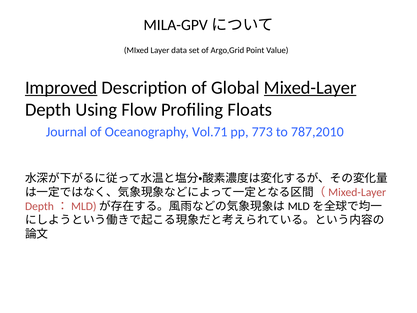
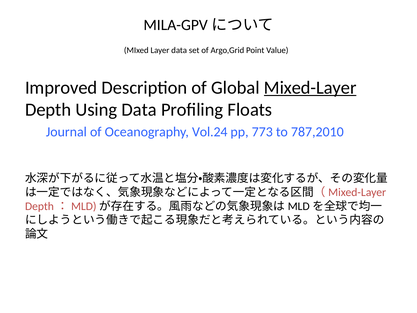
Improved underline: present -> none
Using Flow: Flow -> Data
Vol.71: Vol.71 -> Vol.24
